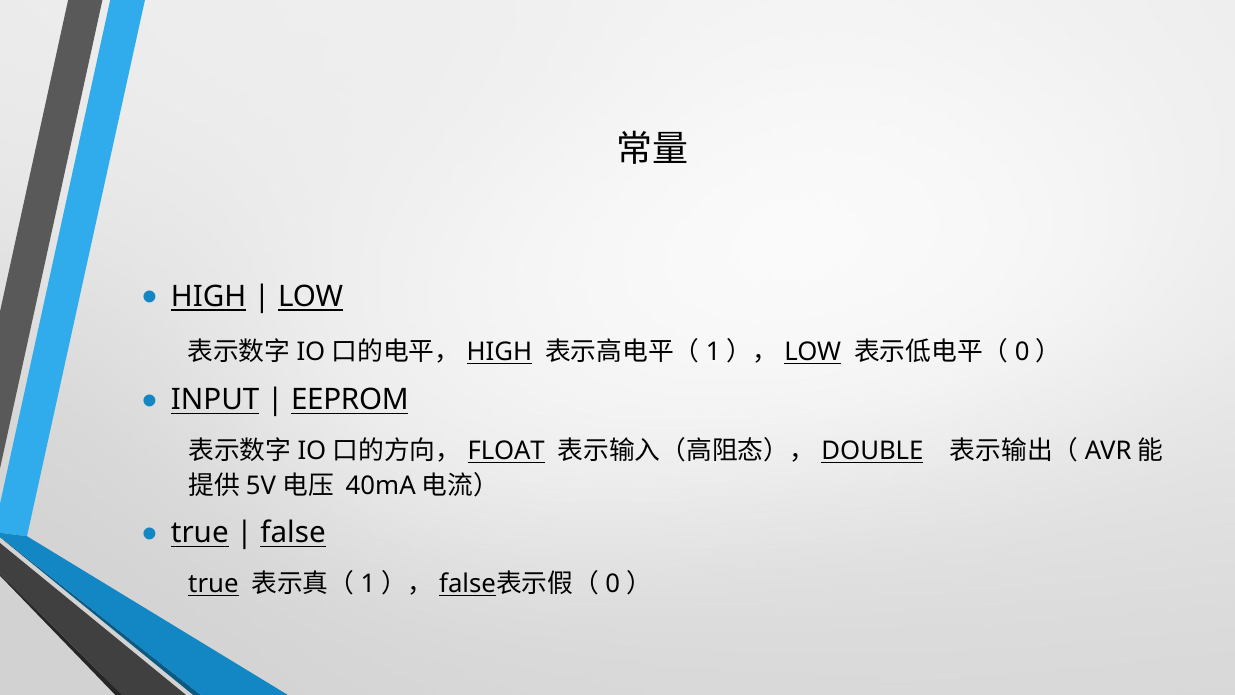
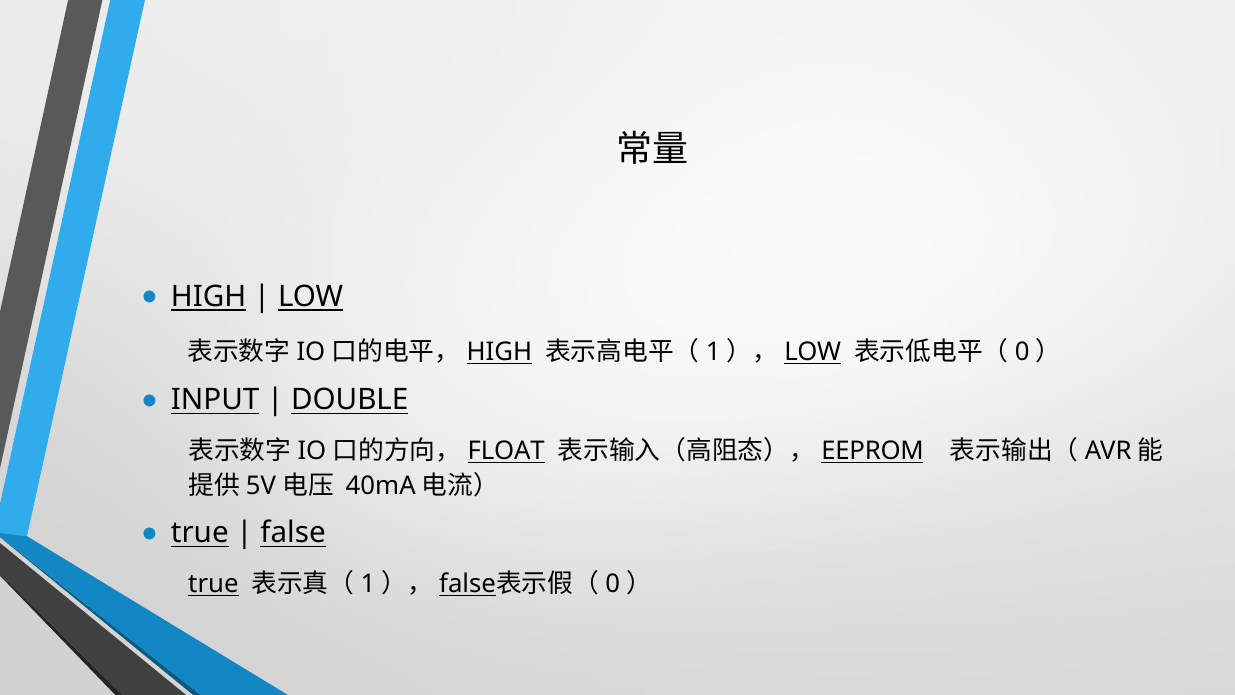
EEPROM: EEPROM -> DOUBLE
DOUBLE: DOUBLE -> EEPROM
